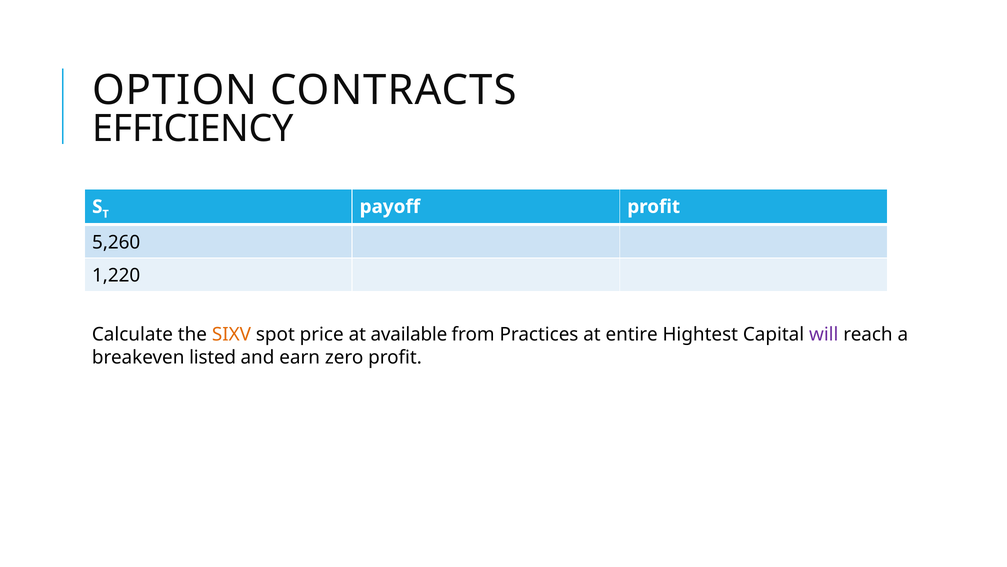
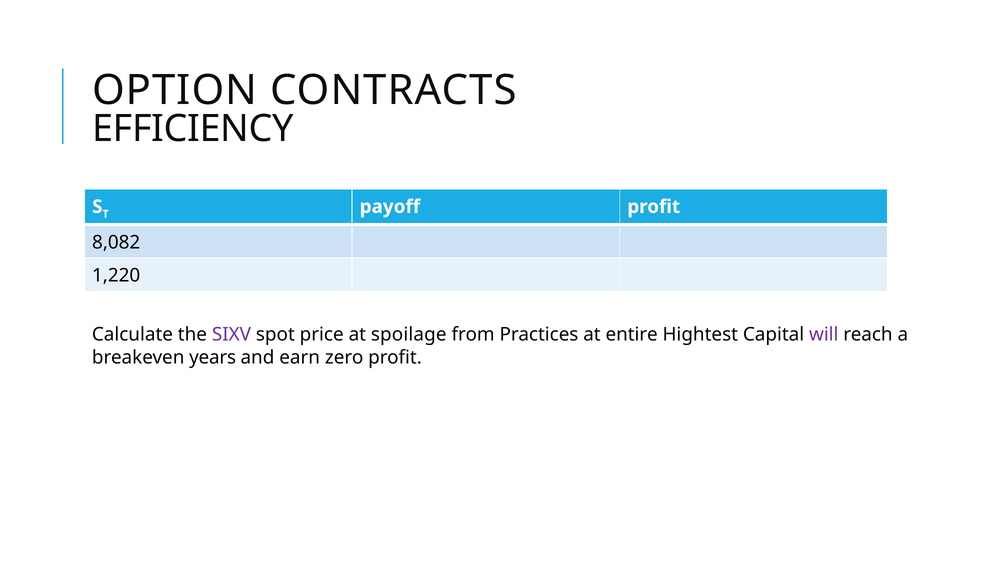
5,260: 5,260 -> 8,082
SIXV colour: orange -> purple
available: available -> spoilage
listed: listed -> years
